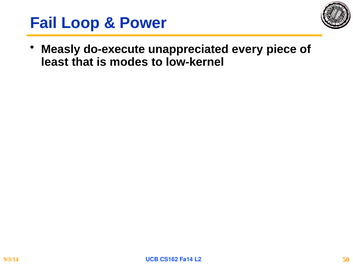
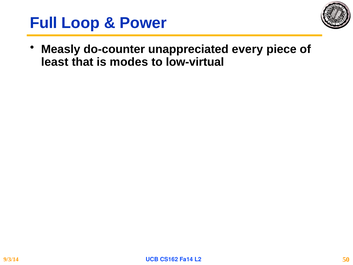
Fail: Fail -> Full
do-execute: do-execute -> do-counter
low-kernel: low-kernel -> low-virtual
